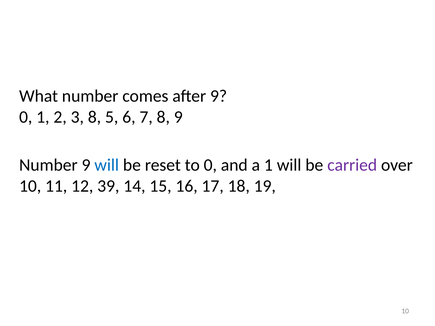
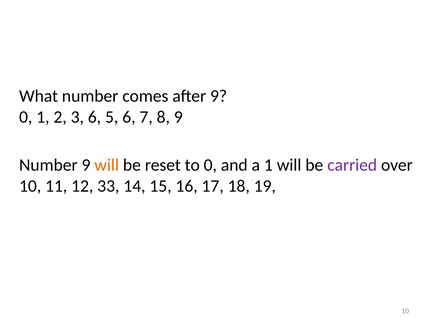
3 8: 8 -> 6
will at (107, 165) colour: blue -> orange
39: 39 -> 33
